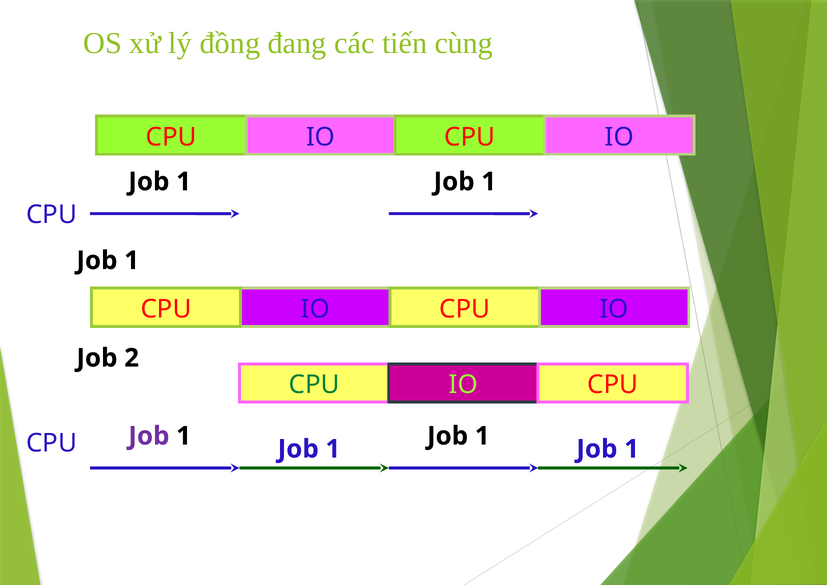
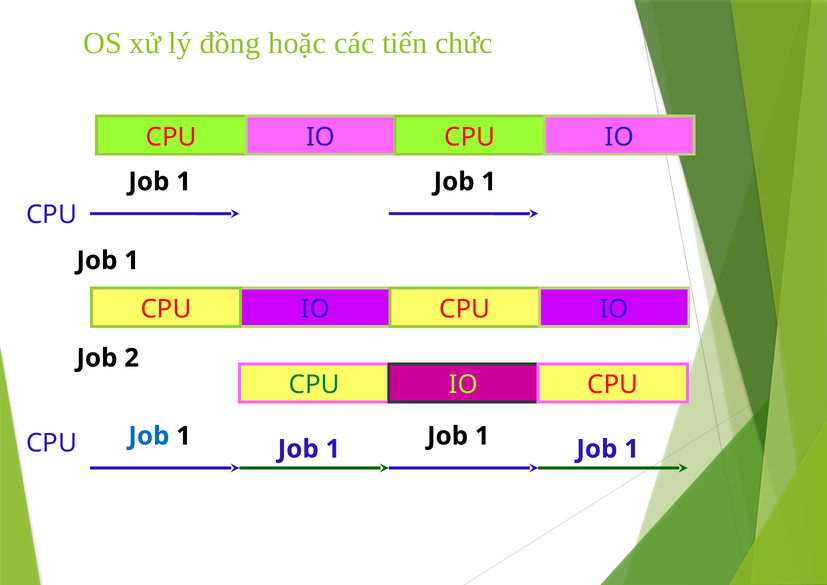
đang: đang -> hoặc
cùng: cùng -> chức
Job at (149, 436) colour: purple -> blue
